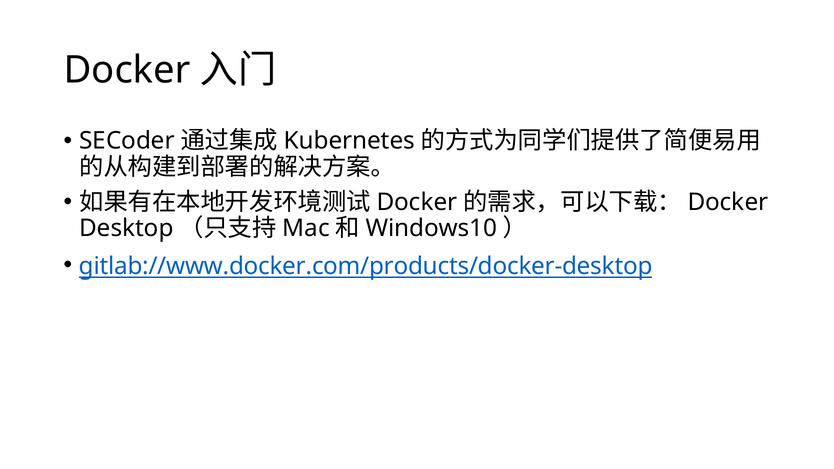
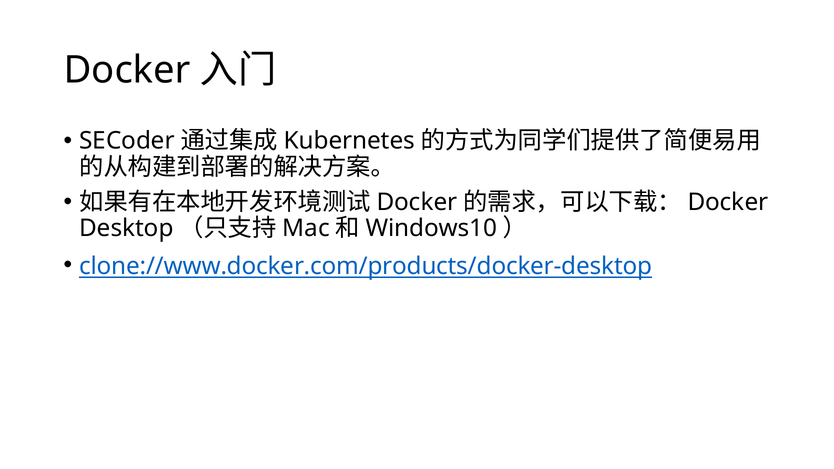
gitlab://www.docker.com/products/docker-desktop: gitlab://www.docker.com/products/docker-desktop -> clone://www.docker.com/products/docker-desktop
